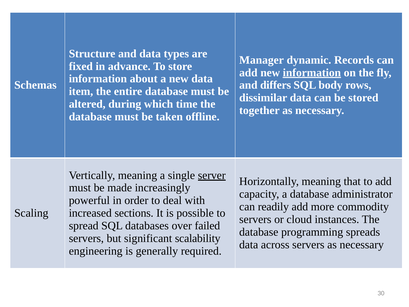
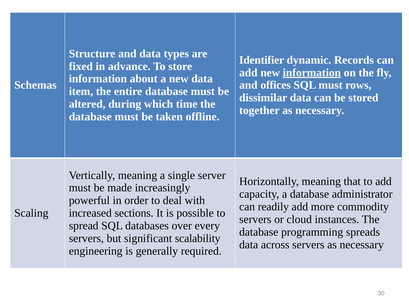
Manager: Manager -> Identifier
differs: differs -> offices
SQL body: body -> must
server underline: present -> none
failed: failed -> every
